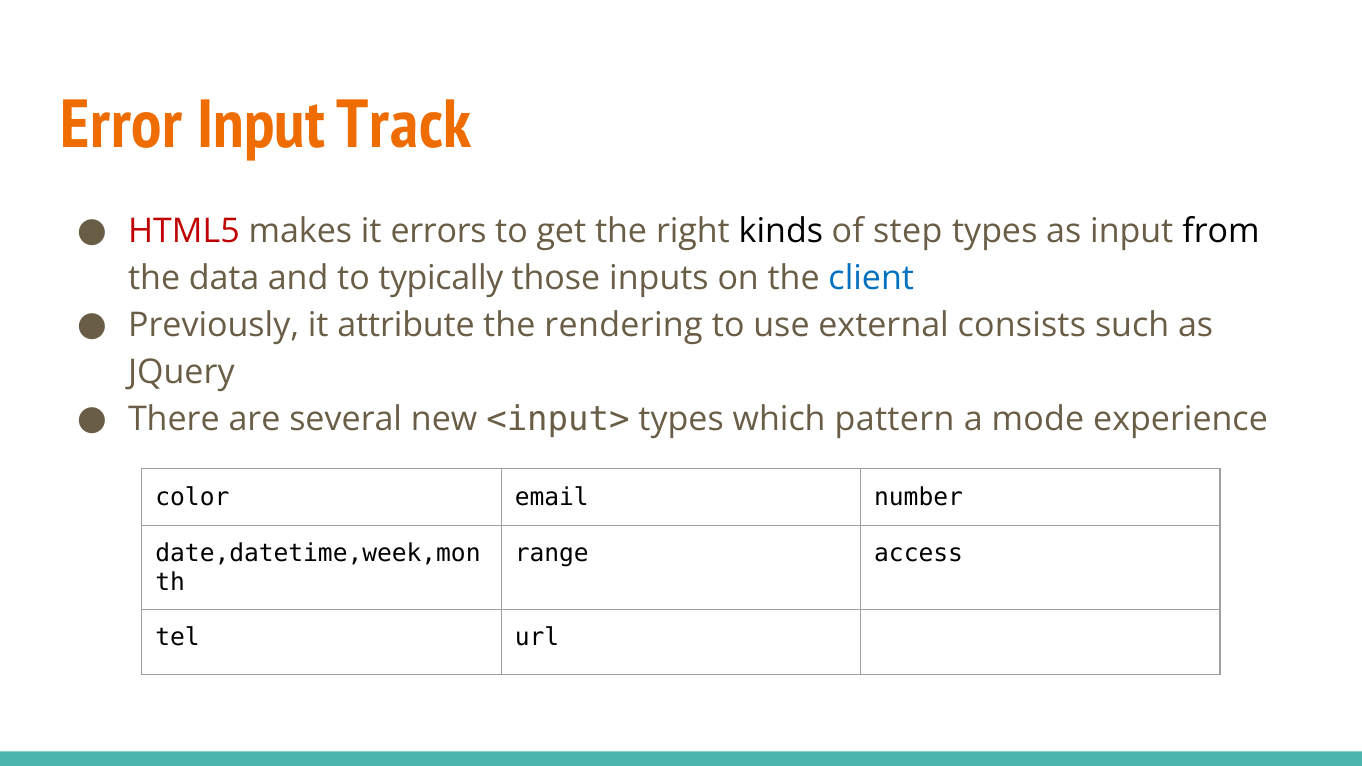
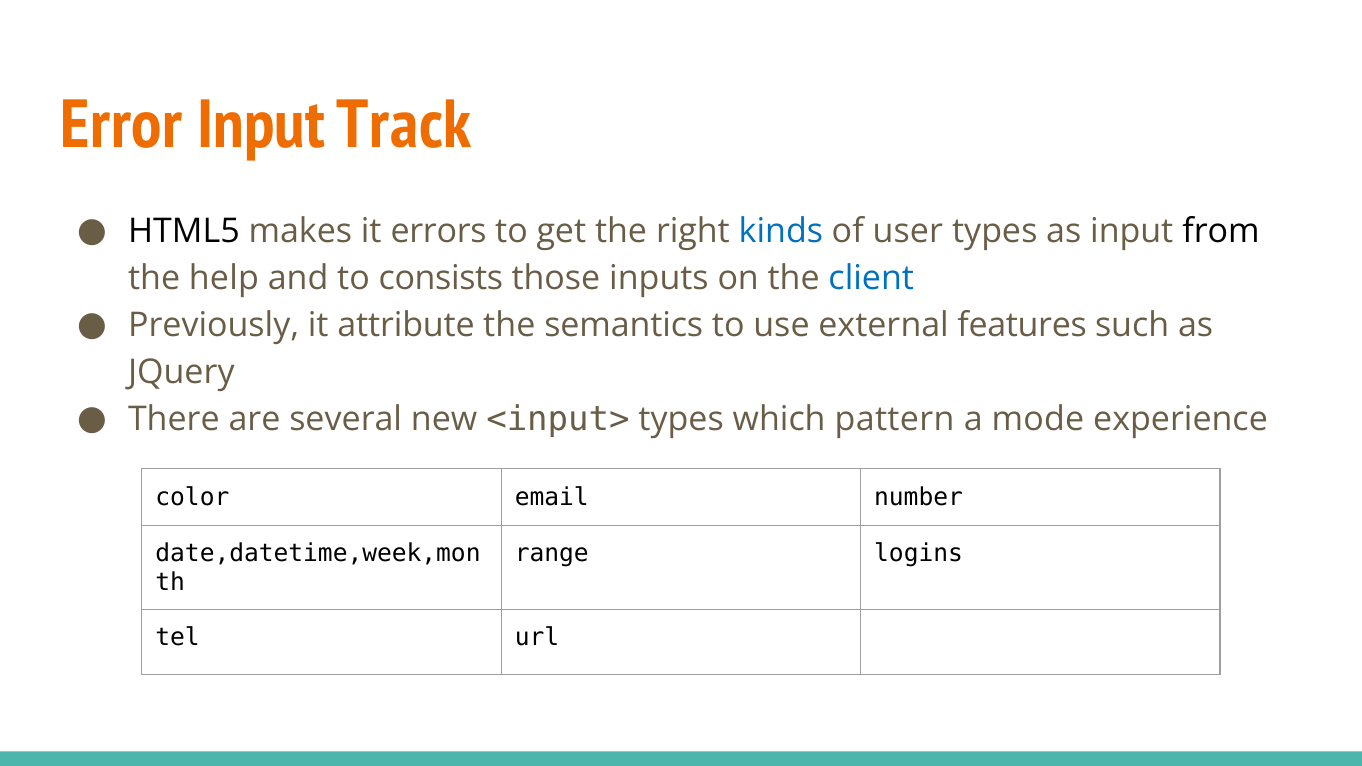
HTML5 colour: red -> black
kinds colour: black -> blue
step: step -> user
data: data -> help
typically: typically -> consists
rendering: rendering -> semantics
consists: consists -> features
access: access -> logins
